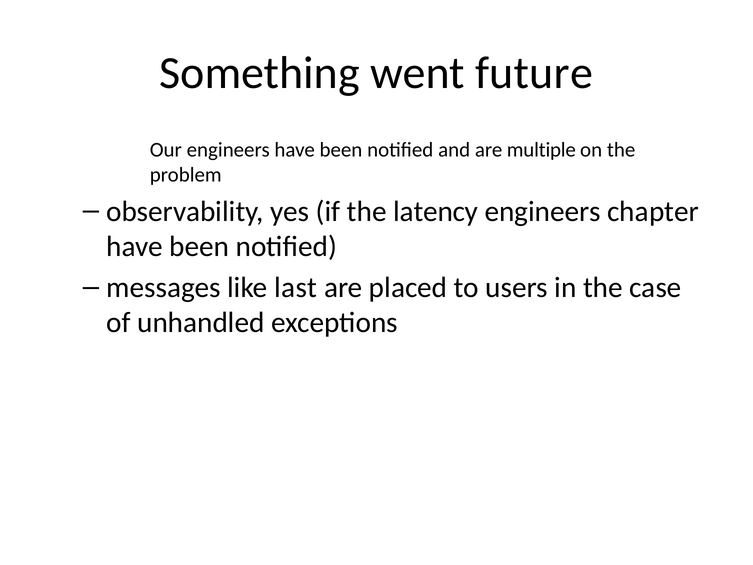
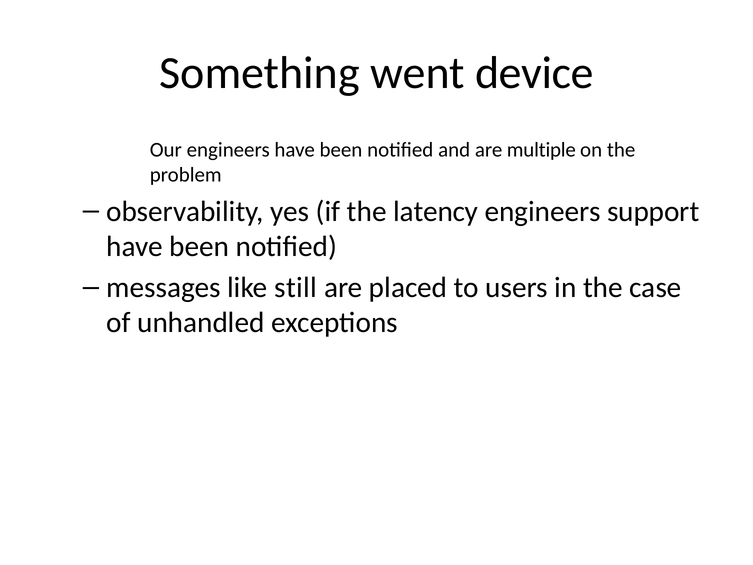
future: future -> device
chapter: chapter -> support
last: last -> still
